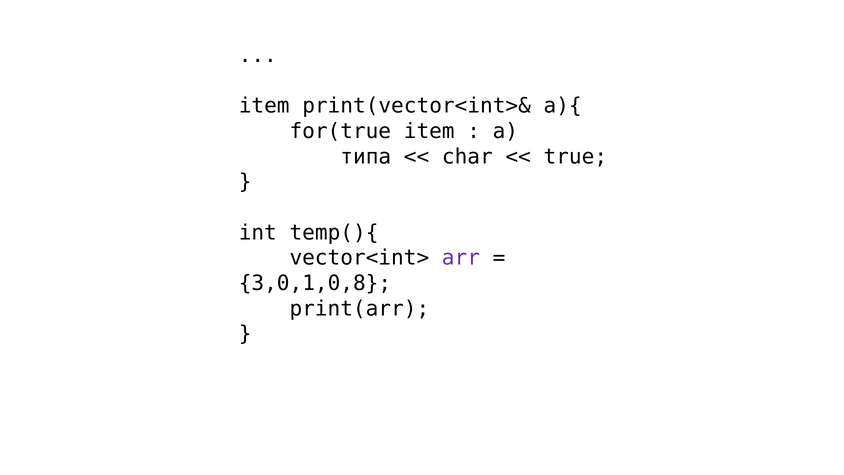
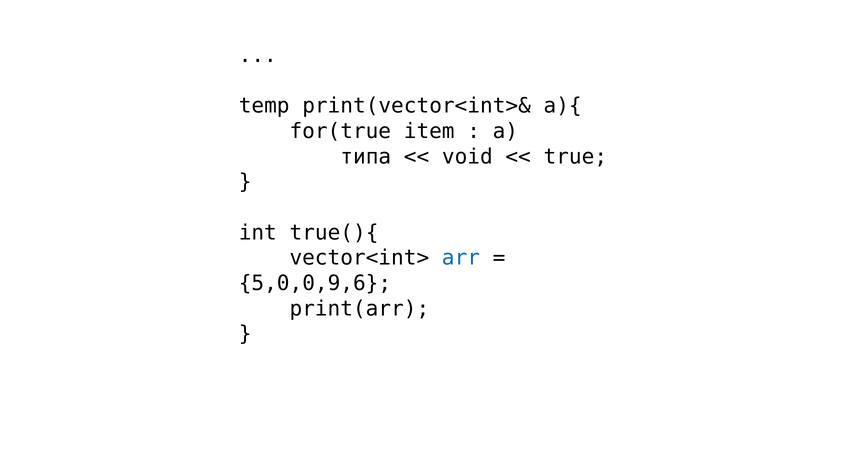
item at (264, 106): item -> temp
char: char -> void
temp(){: temp(){ -> true(){
arr colour: purple -> blue
3,0,1,0,8: 3,0,1,0,8 -> 5,0,0,9,6
